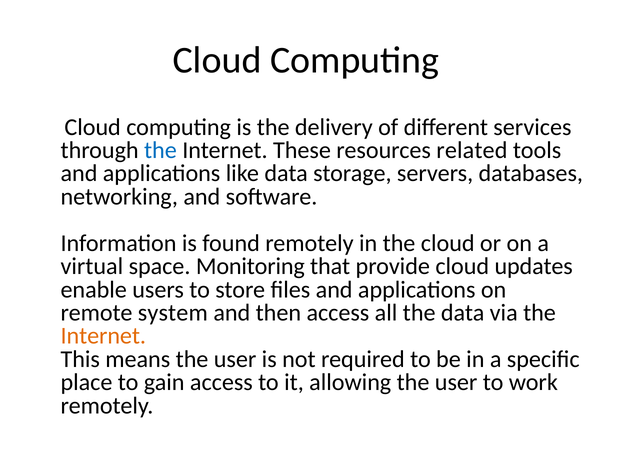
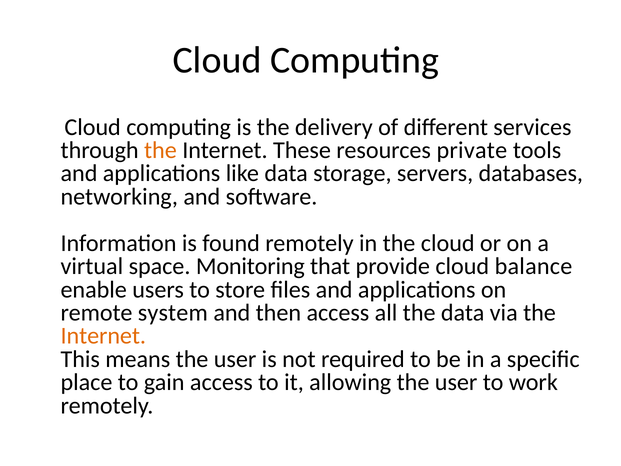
the at (160, 150) colour: blue -> orange
related: related -> private
updates: updates -> balance
